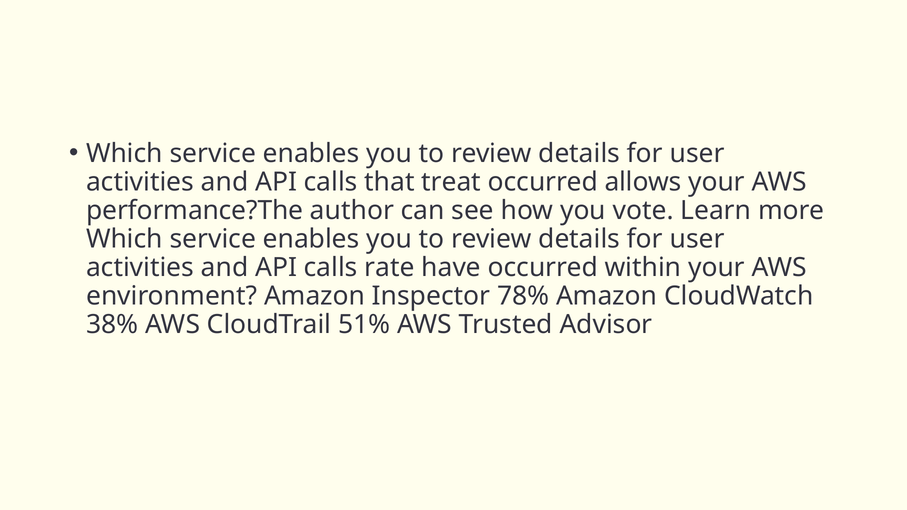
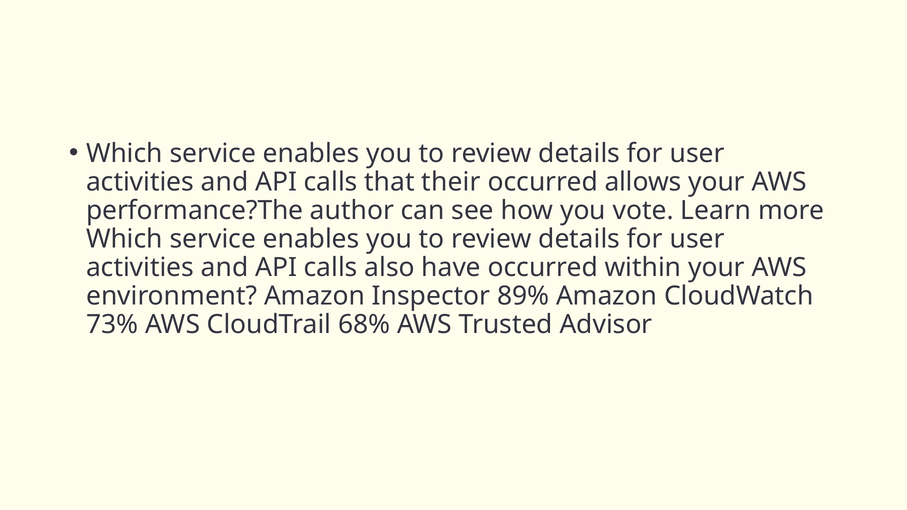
treat: treat -> their
rate: rate -> also
78%: 78% -> 89%
38%: 38% -> 73%
51%: 51% -> 68%
